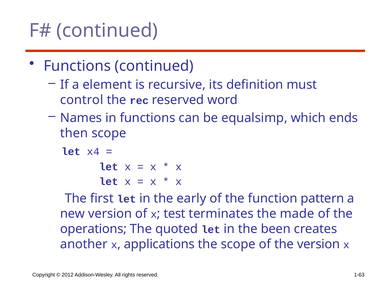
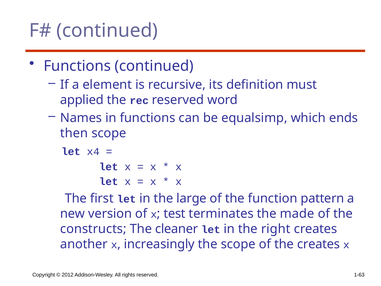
control: control -> applied
early: early -> large
operations: operations -> constructs
quoted: quoted -> cleaner
been: been -> right
applications: applications -> increasingly
the version: version -> creates
